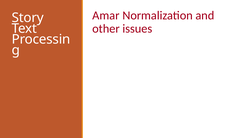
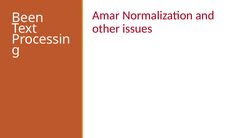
Story: Story -> Been
